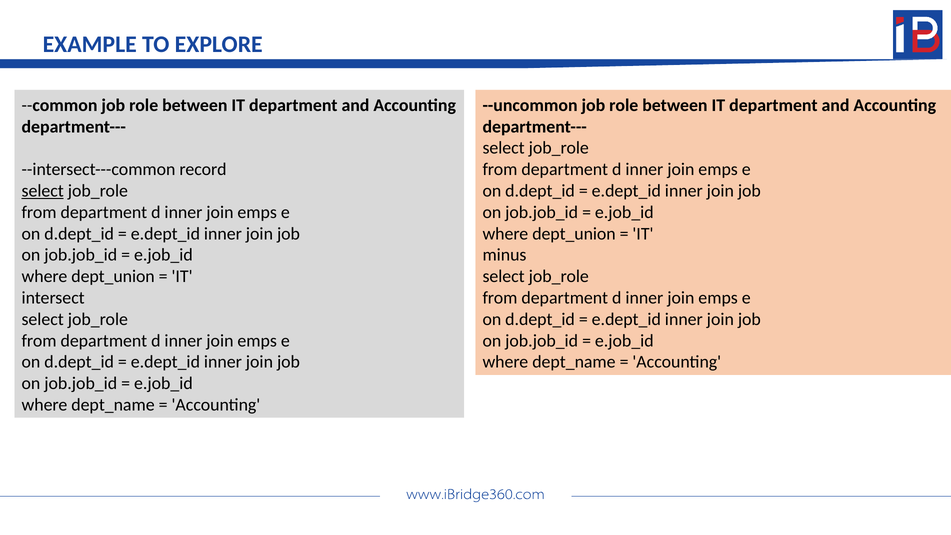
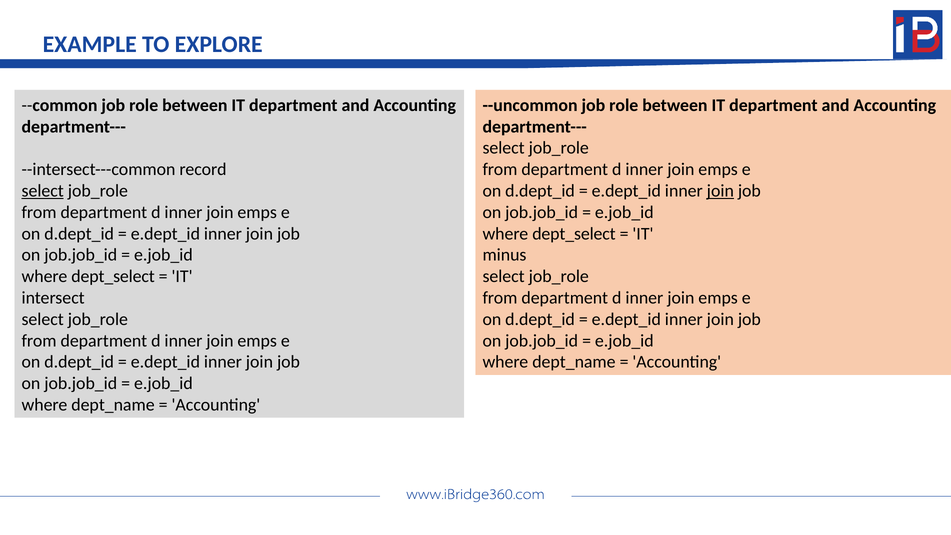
join at (720, 191) underline: none -> present
dept_union at (574, 234): dept_union -> dept_select
dept_union at (113, 276): dept_union -> dept_select
